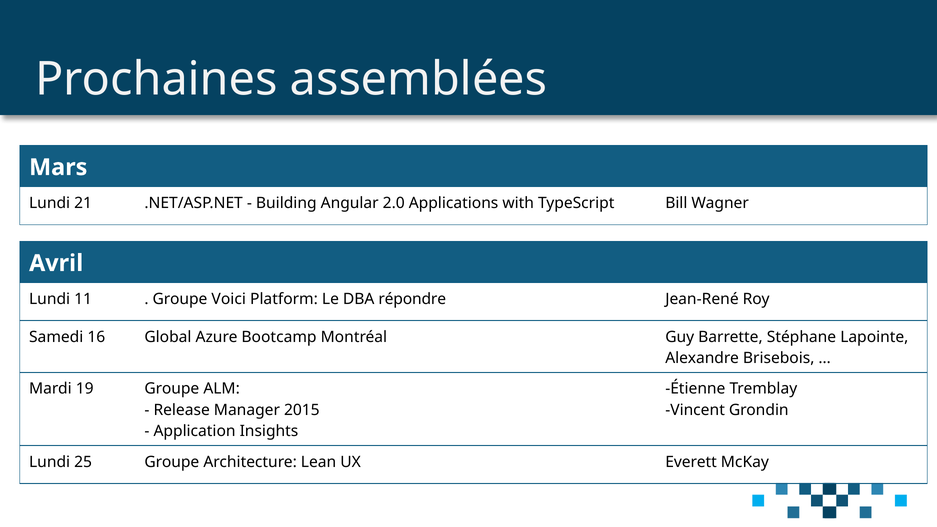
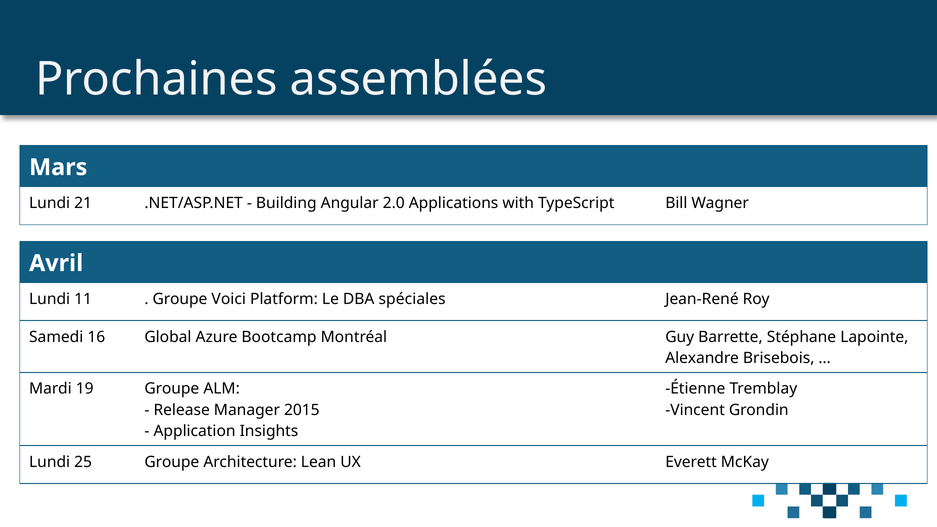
répondre: répondre -> spéciales
